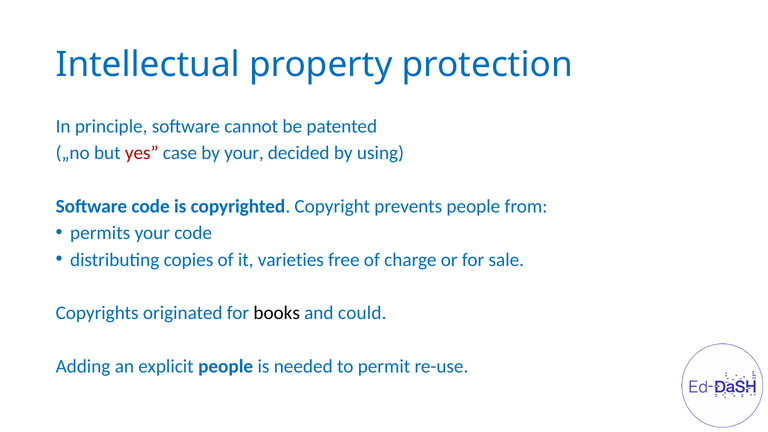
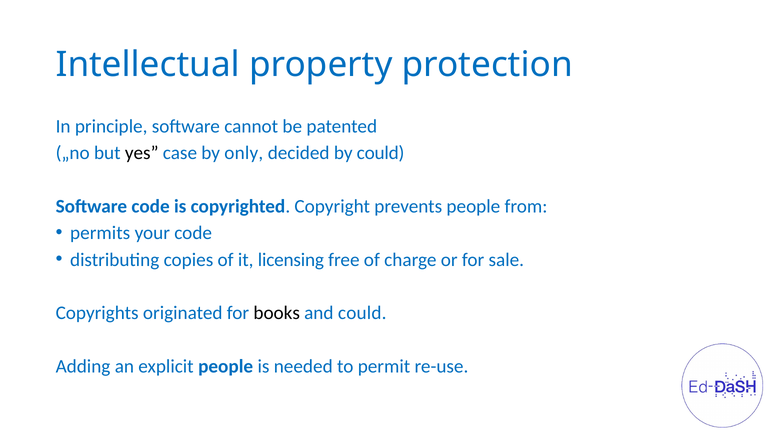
yes colour: red -> black
by your: your -> only
by using: using -> could
varieties: varieties -> licensing
